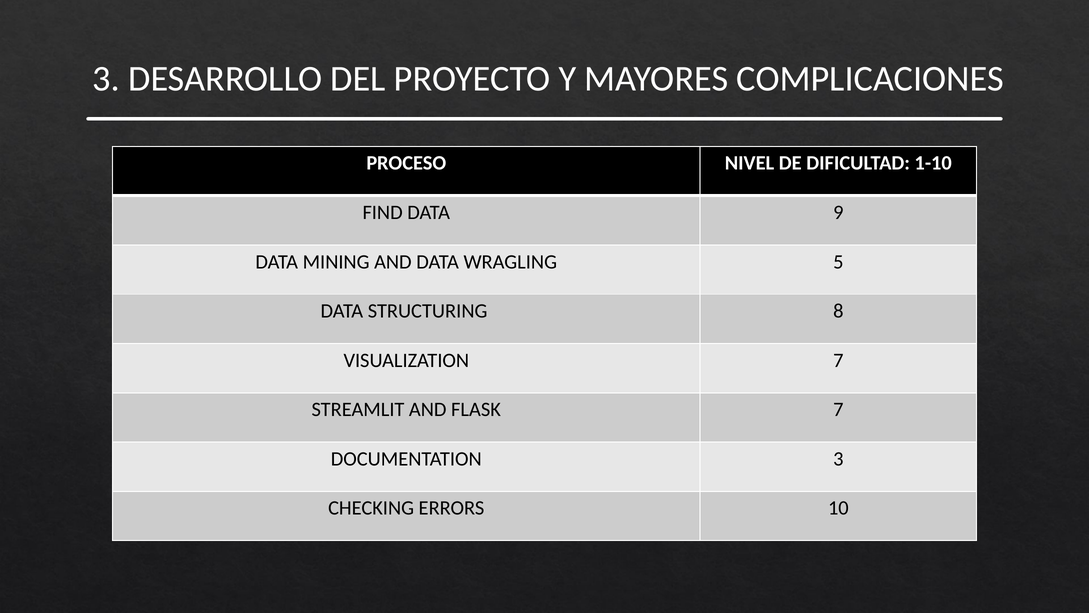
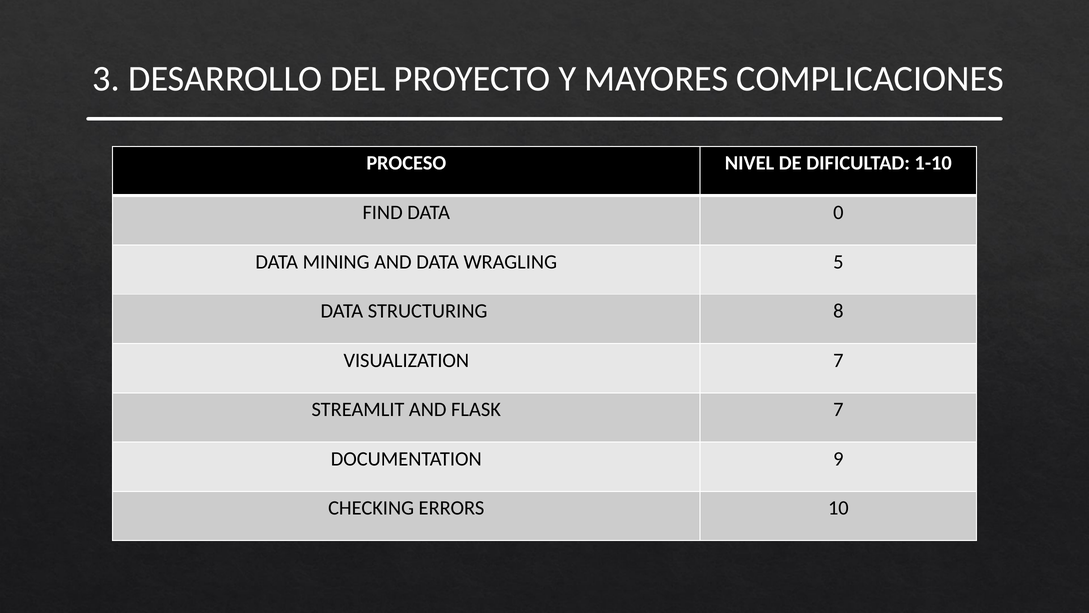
9: 9 -> 0
DOCUMENTATION 3: 3 -> 9
